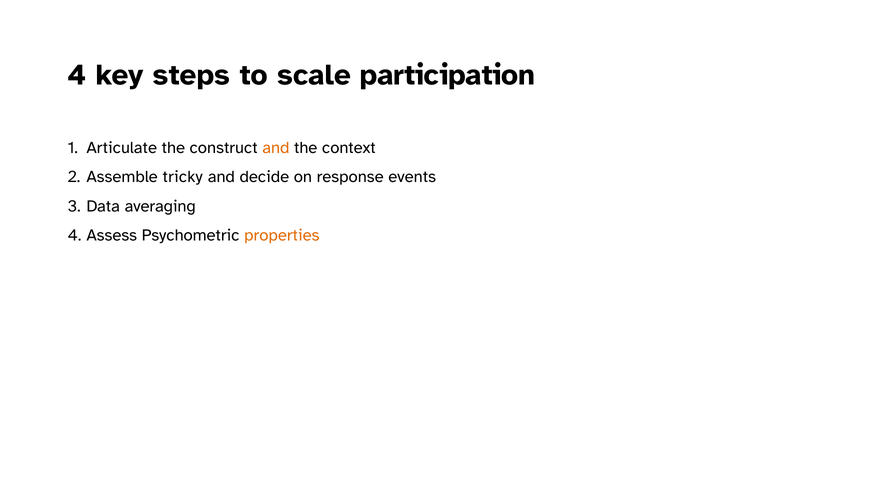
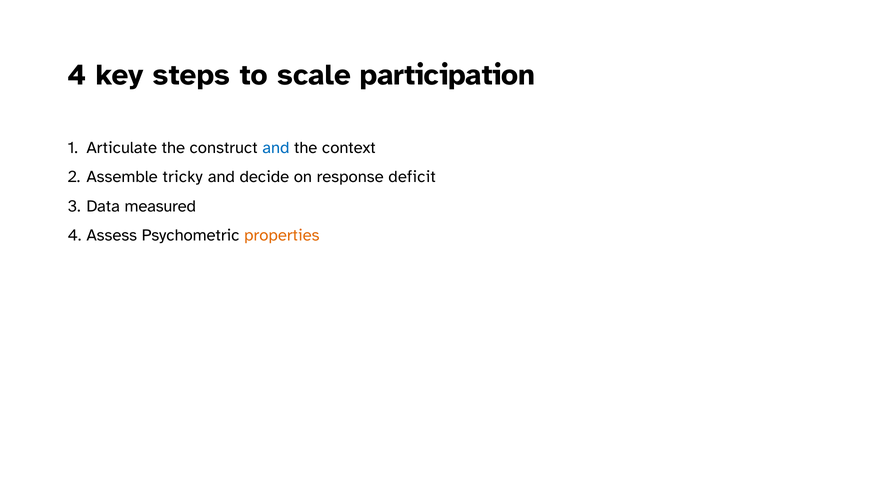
and at (276, 147) colour: orange -> blue
events: events -> deficit
averaging: averaging -> measured
